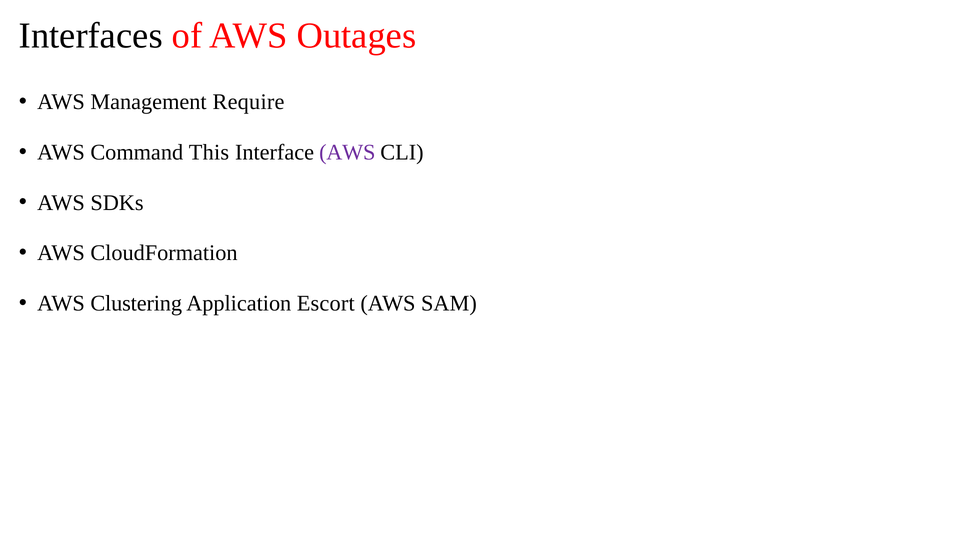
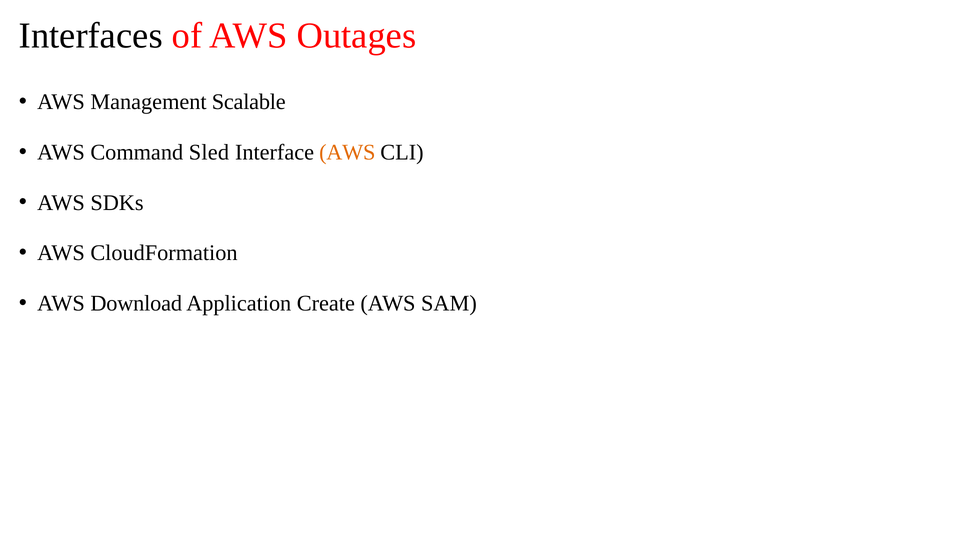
Require: Require -> Scalable
This: This -> Sled
AWS at (347, 152) colour: purple -> orange
Clustering: Clustering -> Download
Escort: Escort -> Create
